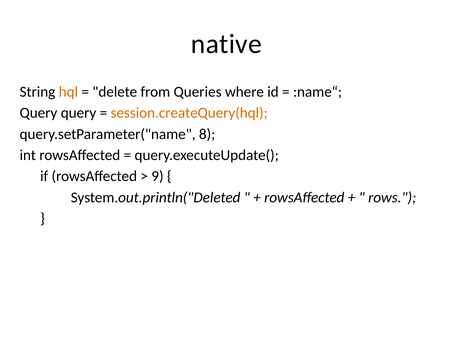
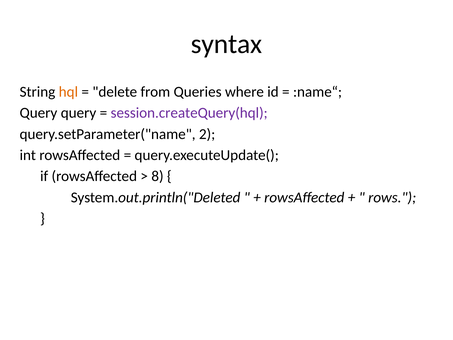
native: native -> syntax
session.createQuery(hql colour: orange -> purple
8: 8 -> 2
9: 9 -> 8
